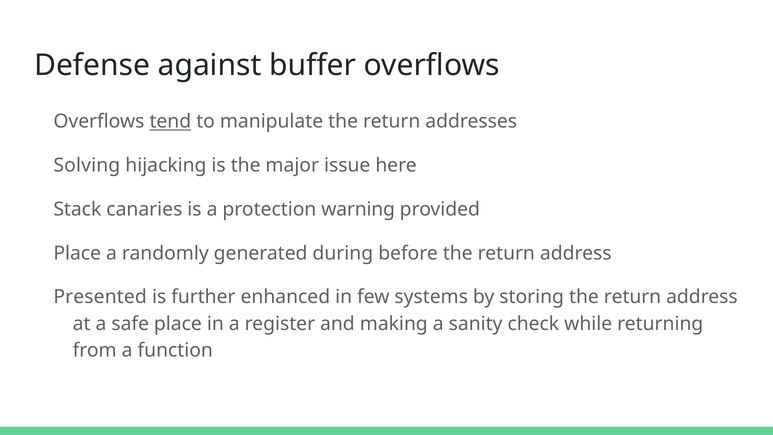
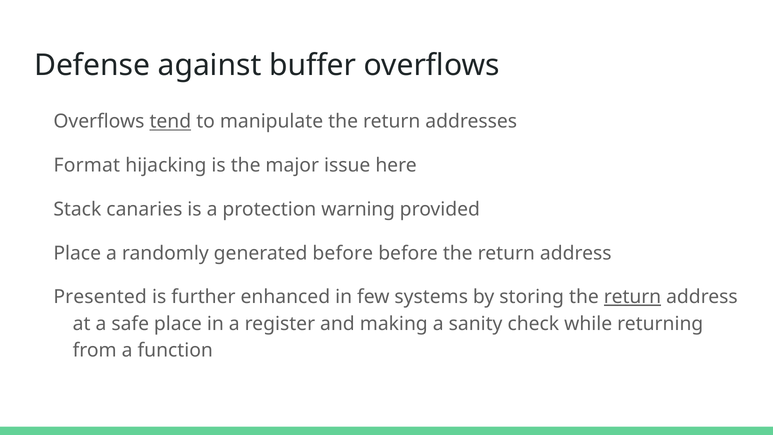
Solving: Solving -> Format
generated during: during -> before
return at (633, 297) underline: none -> present
